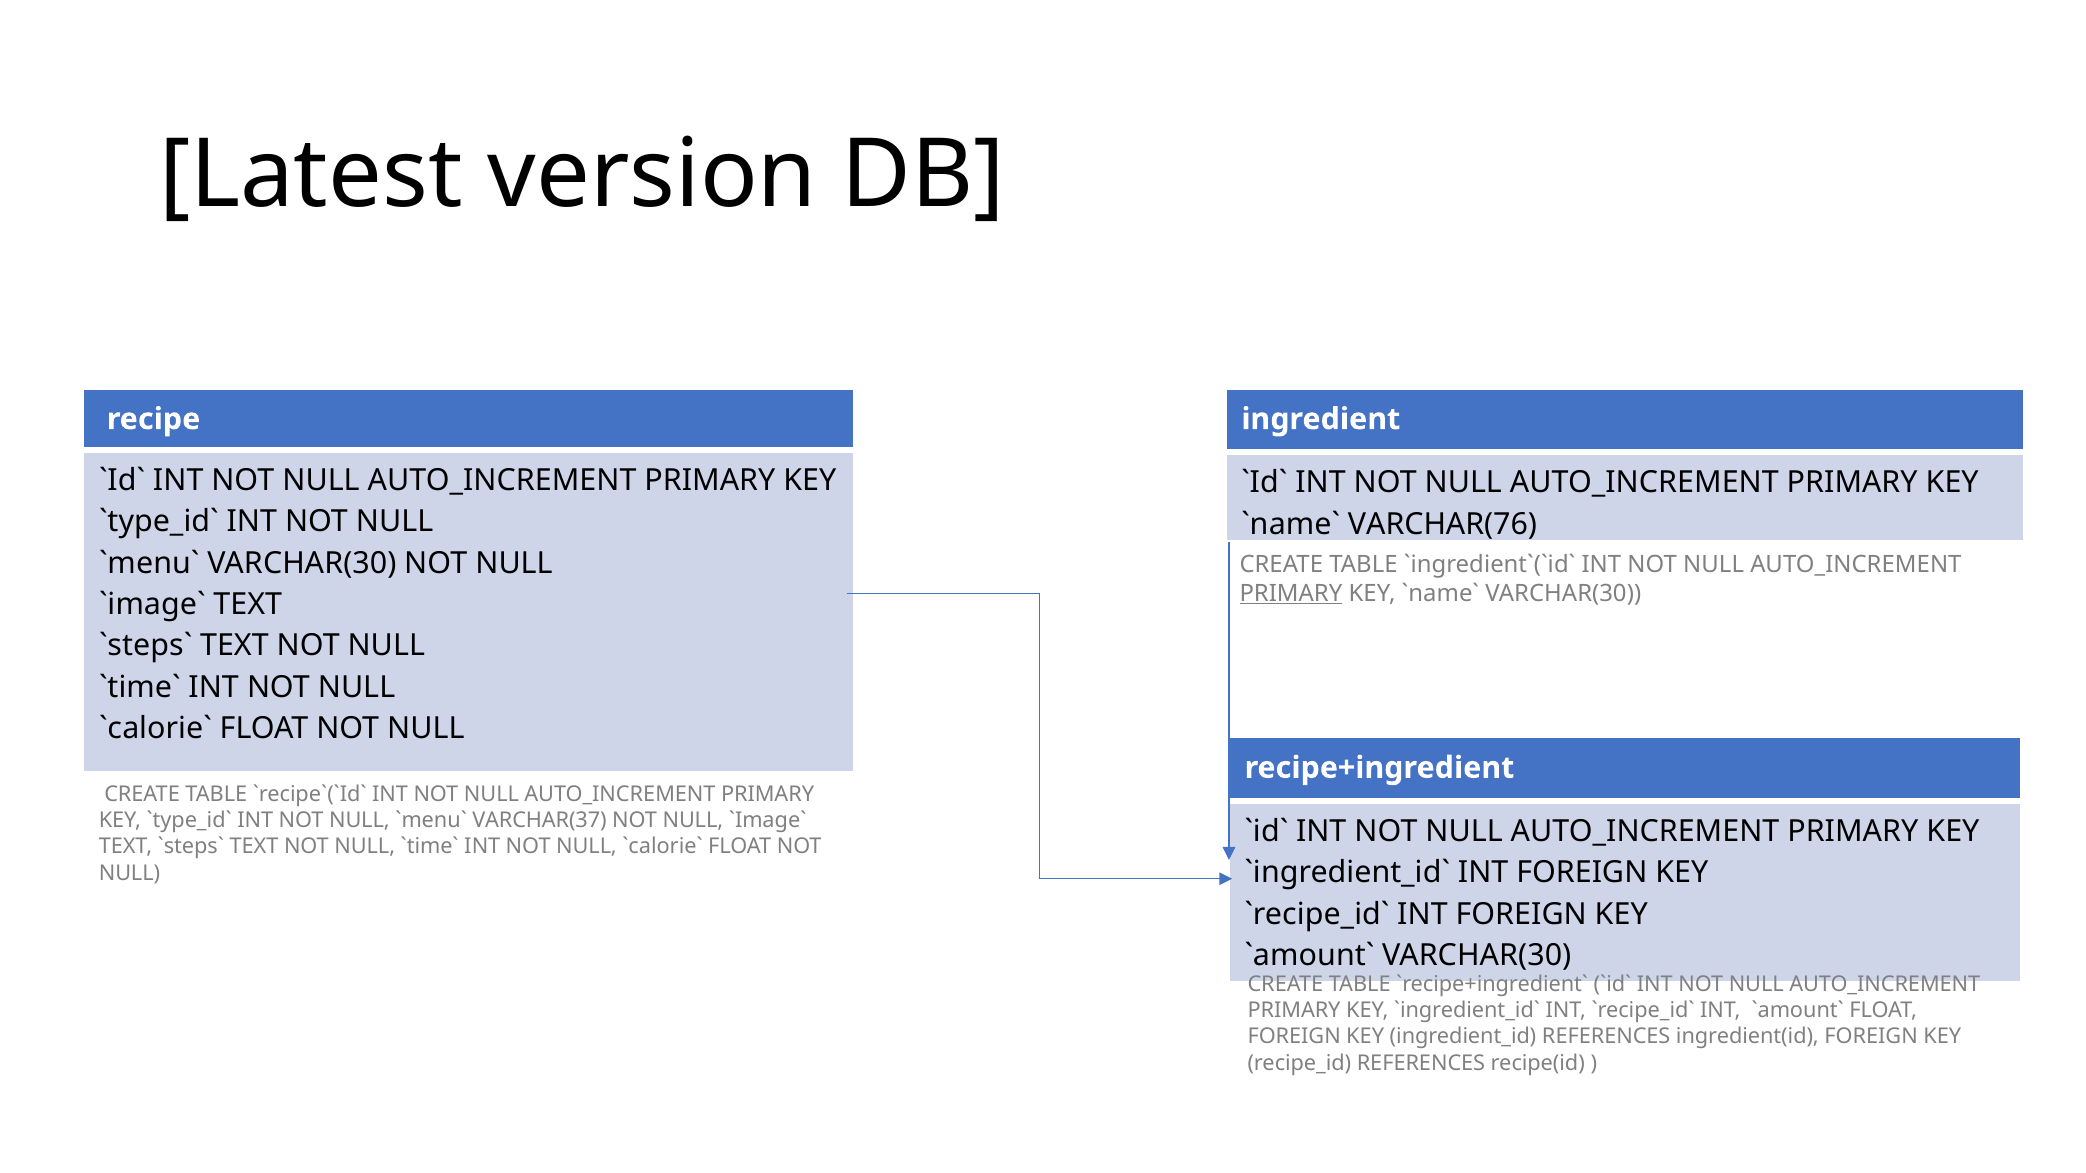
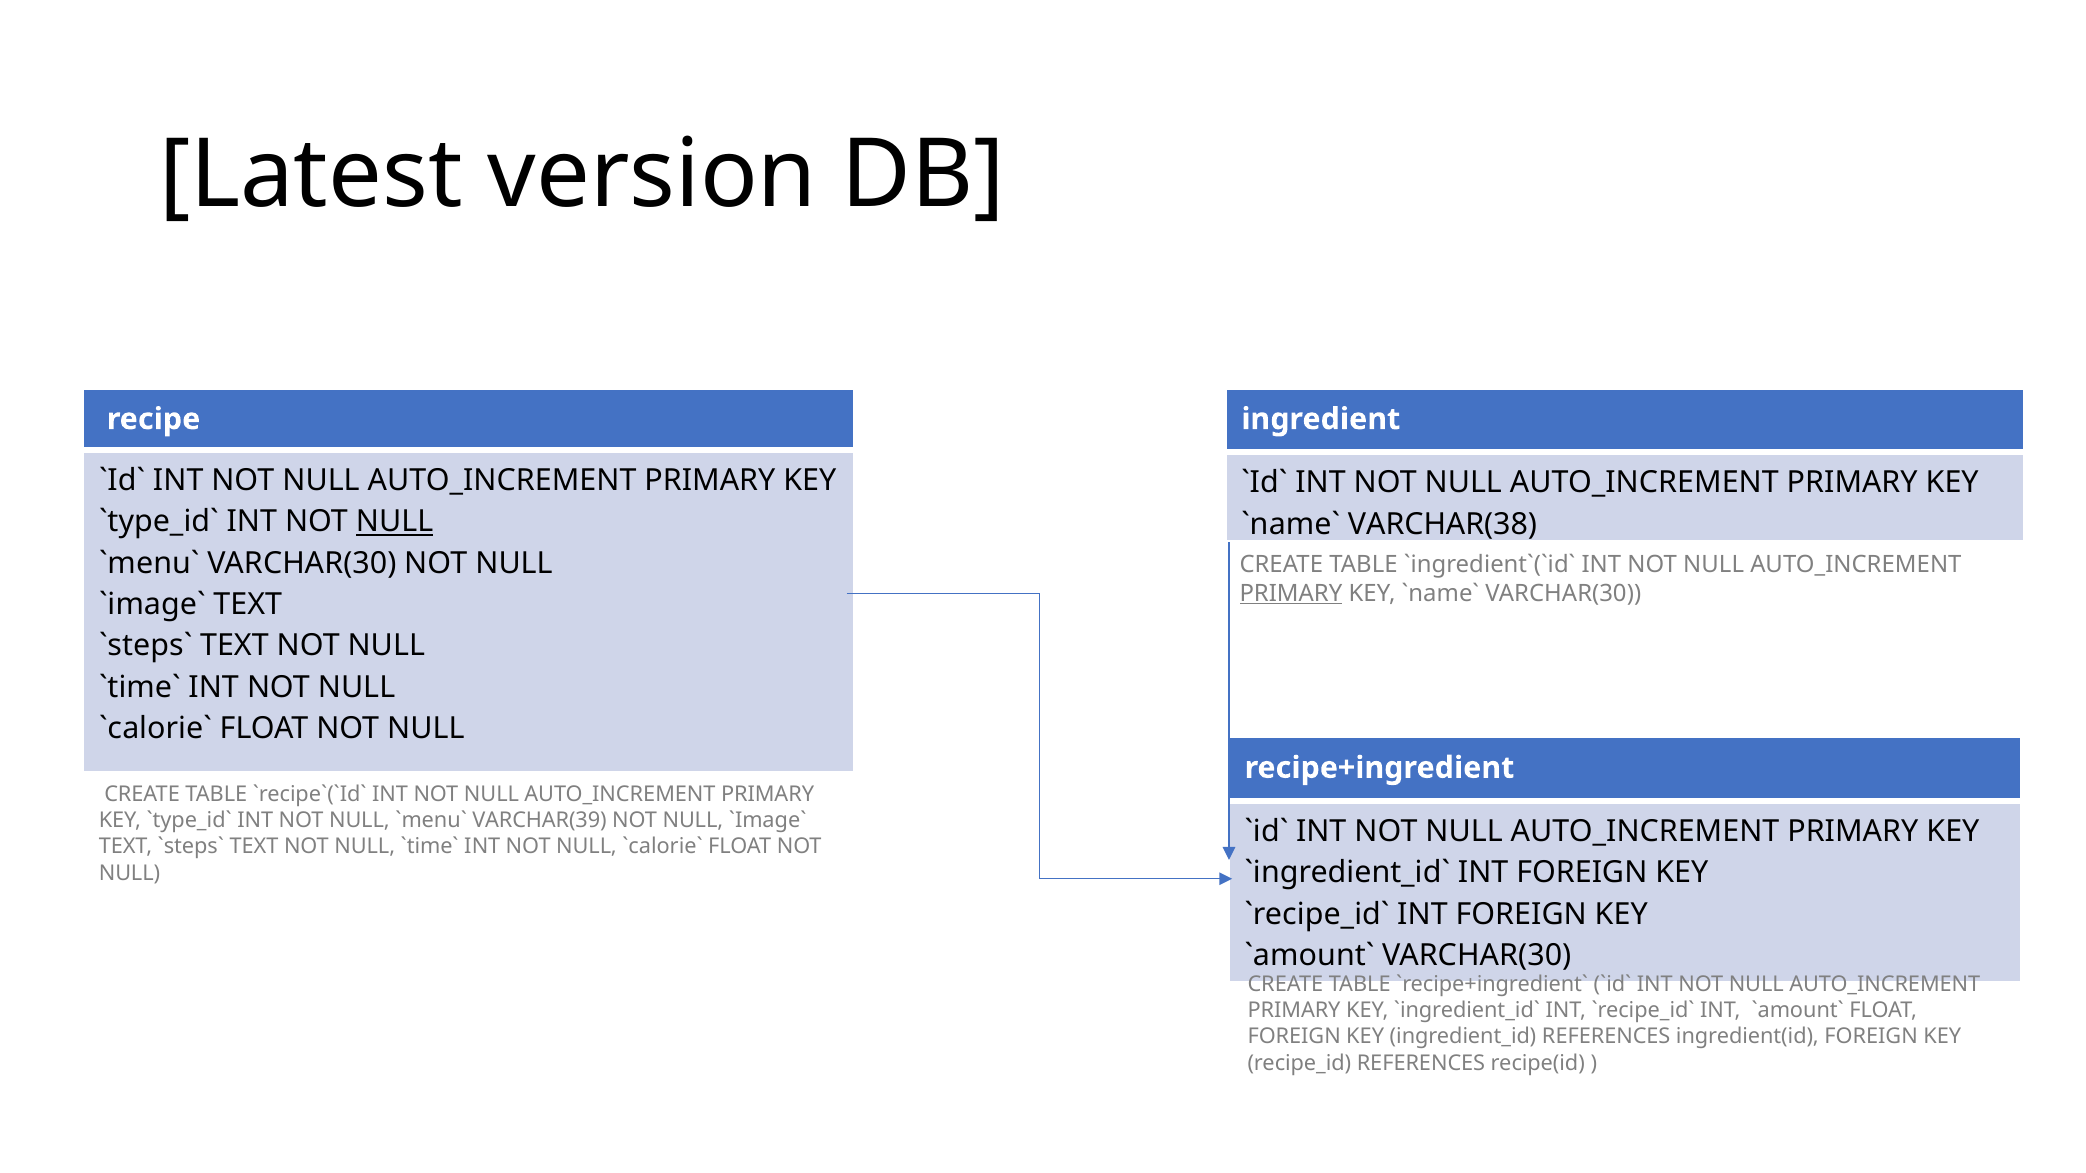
NULL at (395, 522) underline: none -> present
VARCHAR(76: VARCHAR(76 -> VARCHAR(38
VARCHAR(37: VARCHAR(37 -> VARCHAR(39
